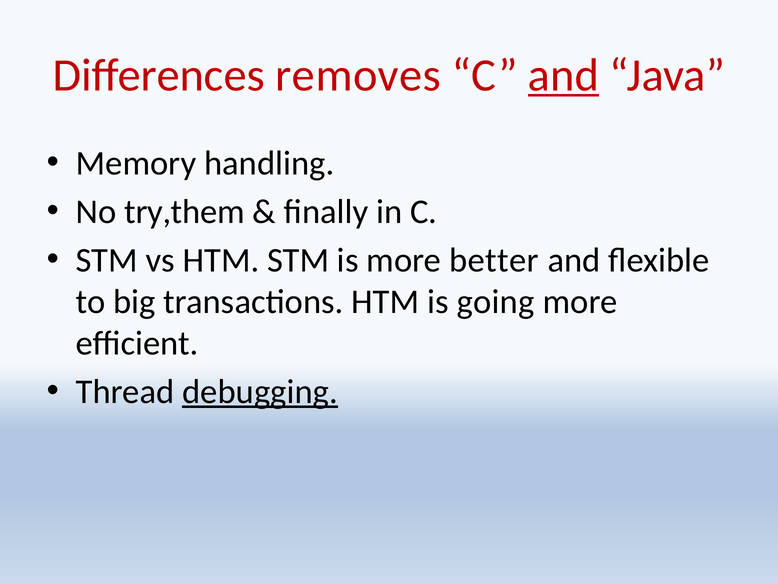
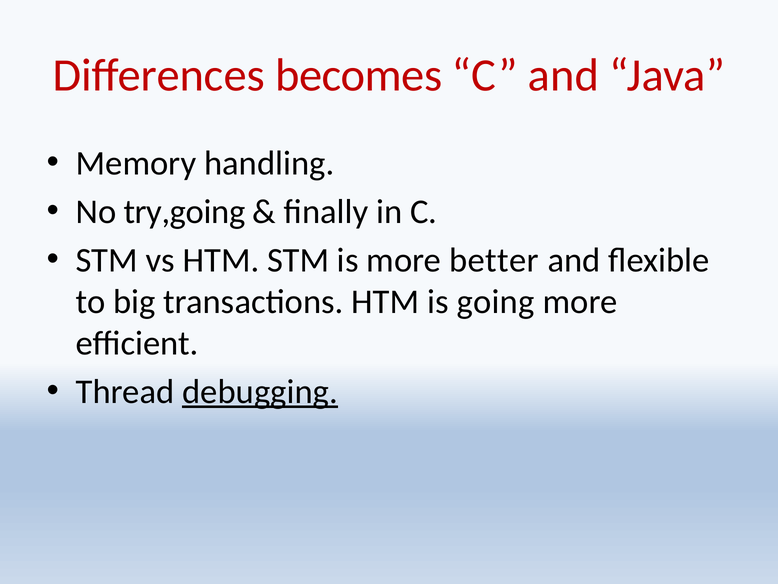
removes: removes -> becomes
and at (563, 75) underline: present -> none
try,them: try,them -> try,going
